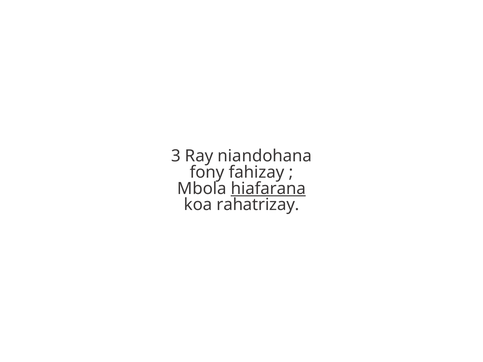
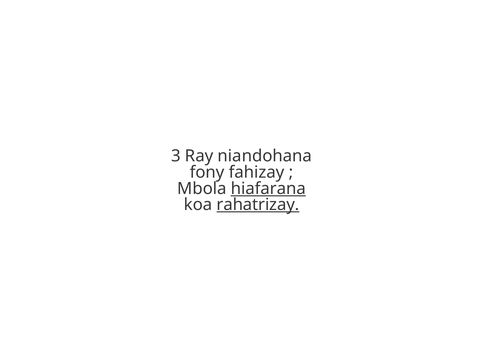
rahatrizay underline: none -> present
